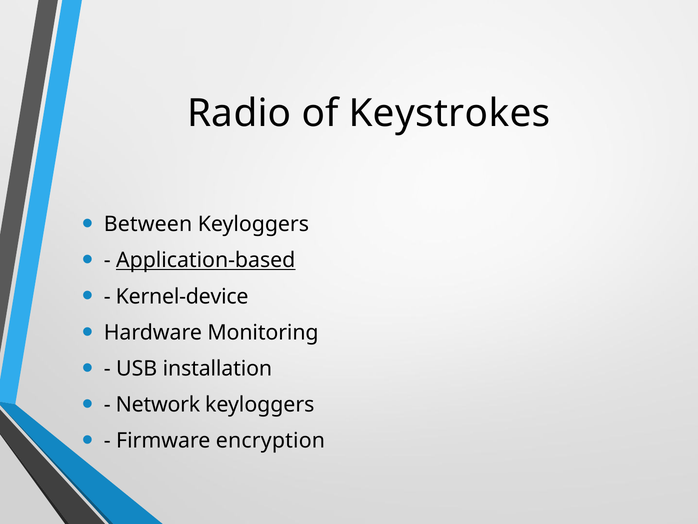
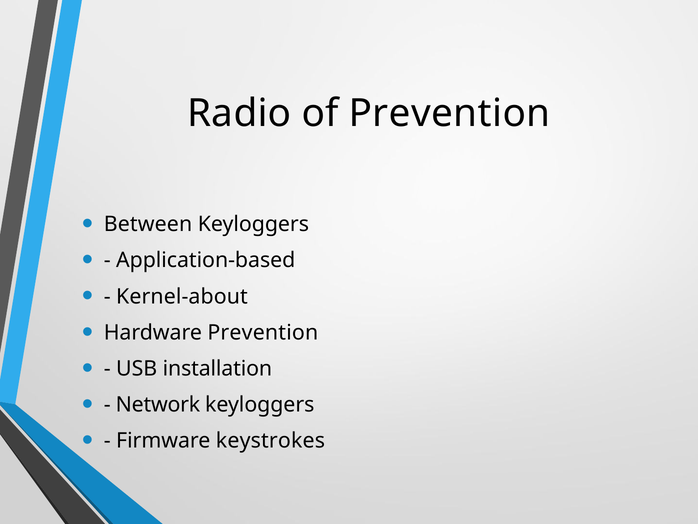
of Keystrokes: Keystrokes -> Prevention
Application-based underline: present -> none
Kernel-device: Kernel-device -> Kernel-about
Hardware Monitoring: Monitoring -> Prevention
encryption: encryption -> keystrokes
